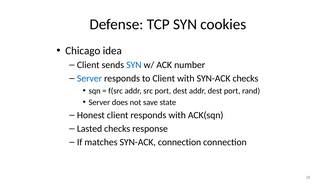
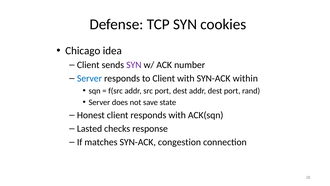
SYN at (134, 65) colour: blue -> purple
SYN-ACK checks: checks -> within
SYN-ACK connection: connection -> congestion
